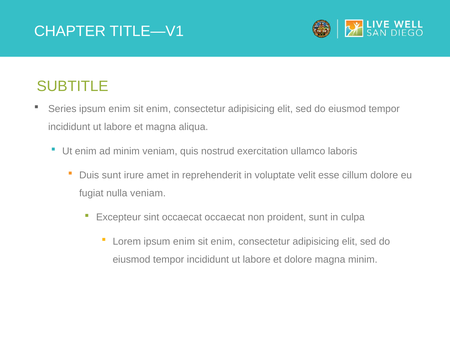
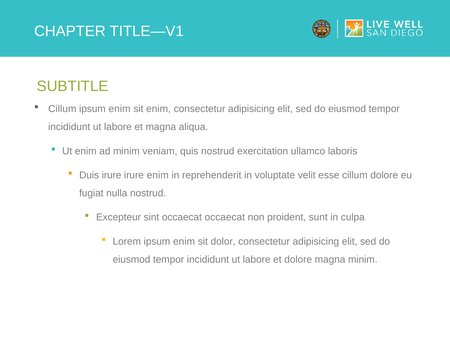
Series at (62, 109): Series -> Cillum
Duis sunt: sunt -> irure
irure amet: amet -> enim
nulla veniam: veniam -> nostrud
enim at (223, 242): enim -> dolor
